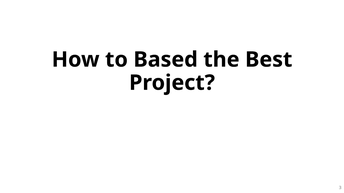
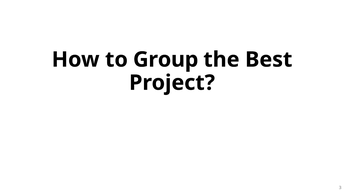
Based: Based -> Group
